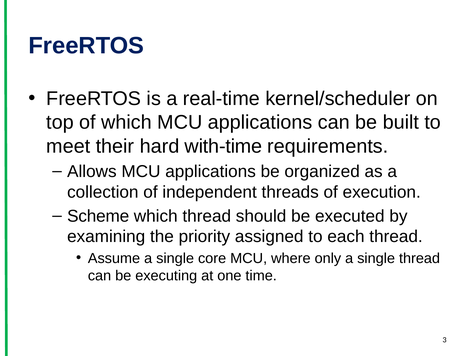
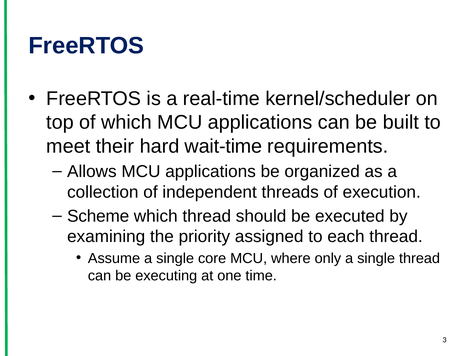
with-time: with-time -> wait-time
